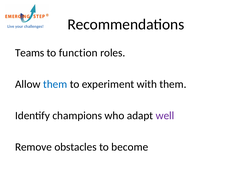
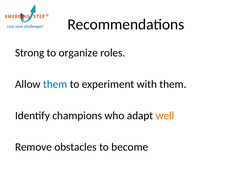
Teams: Teams -> Strong
function: function -> organize
well colour: purple -> orange
